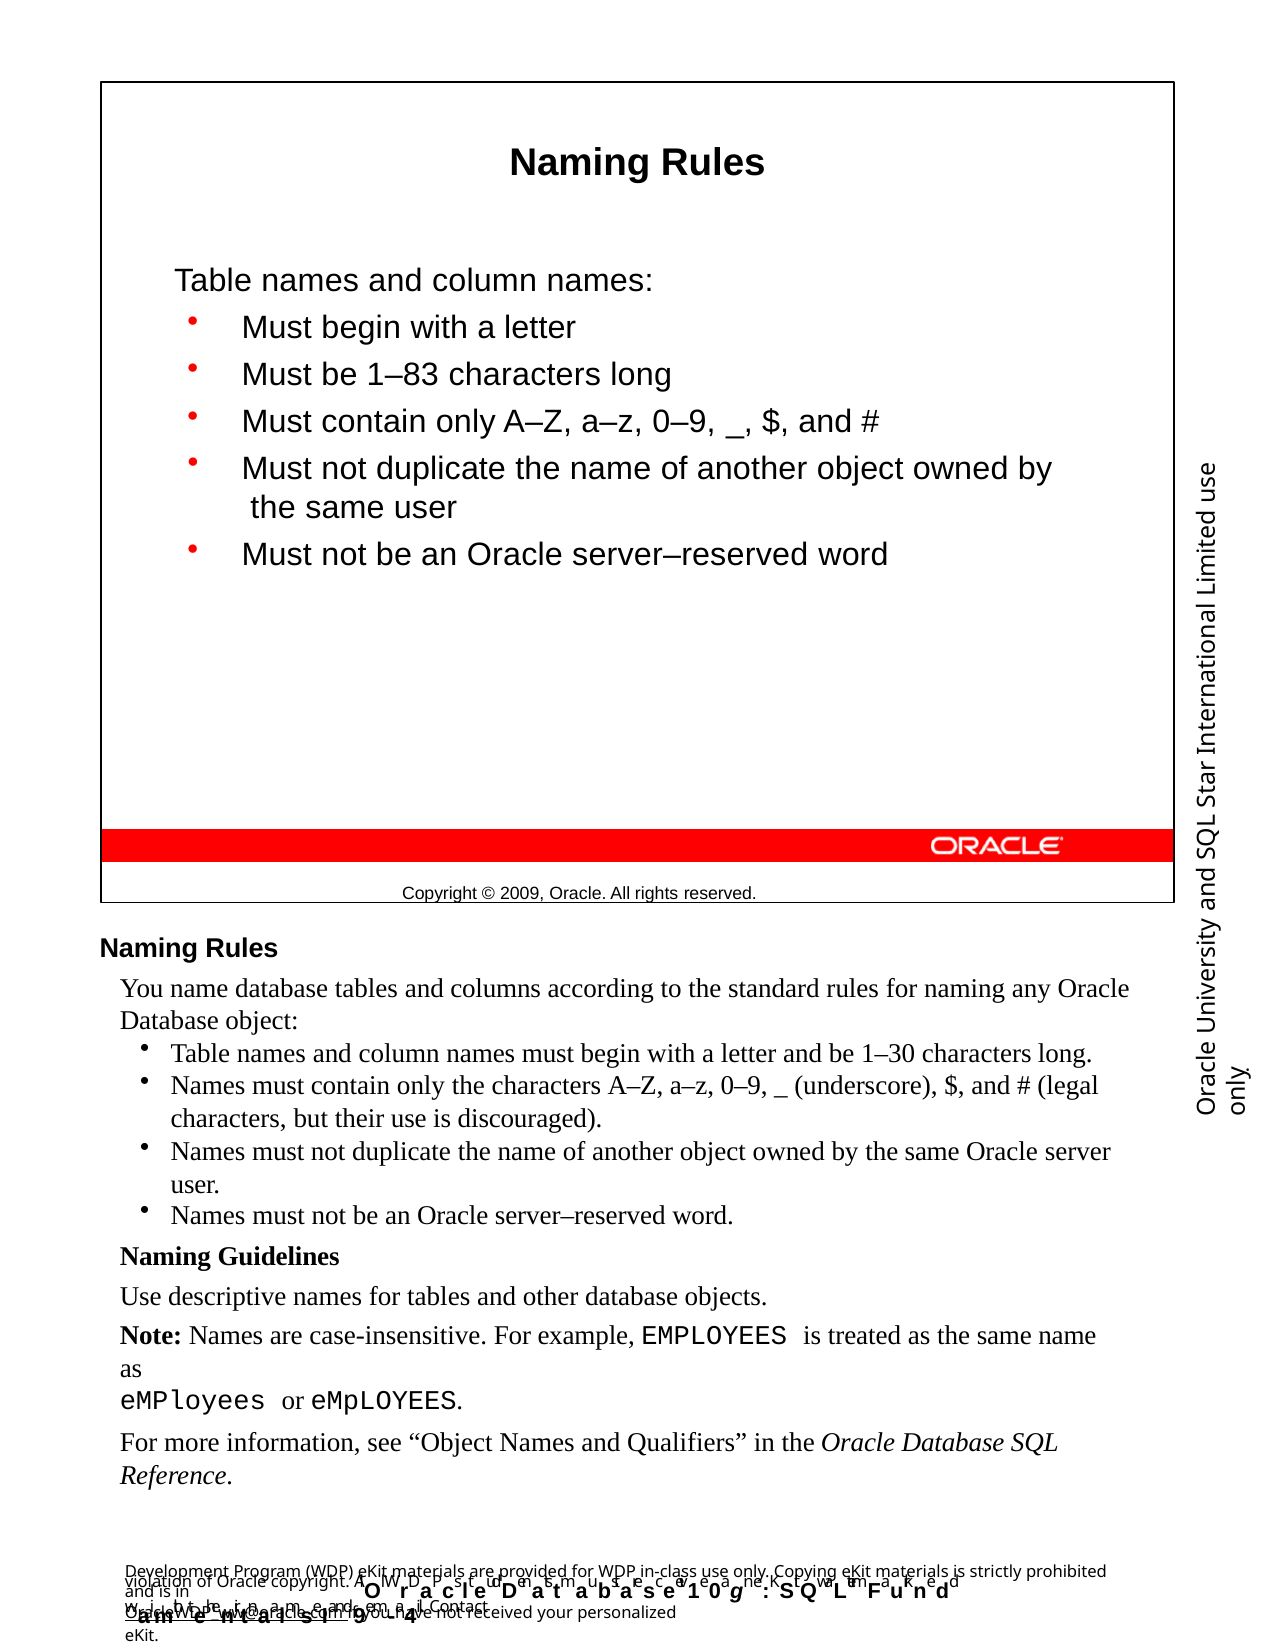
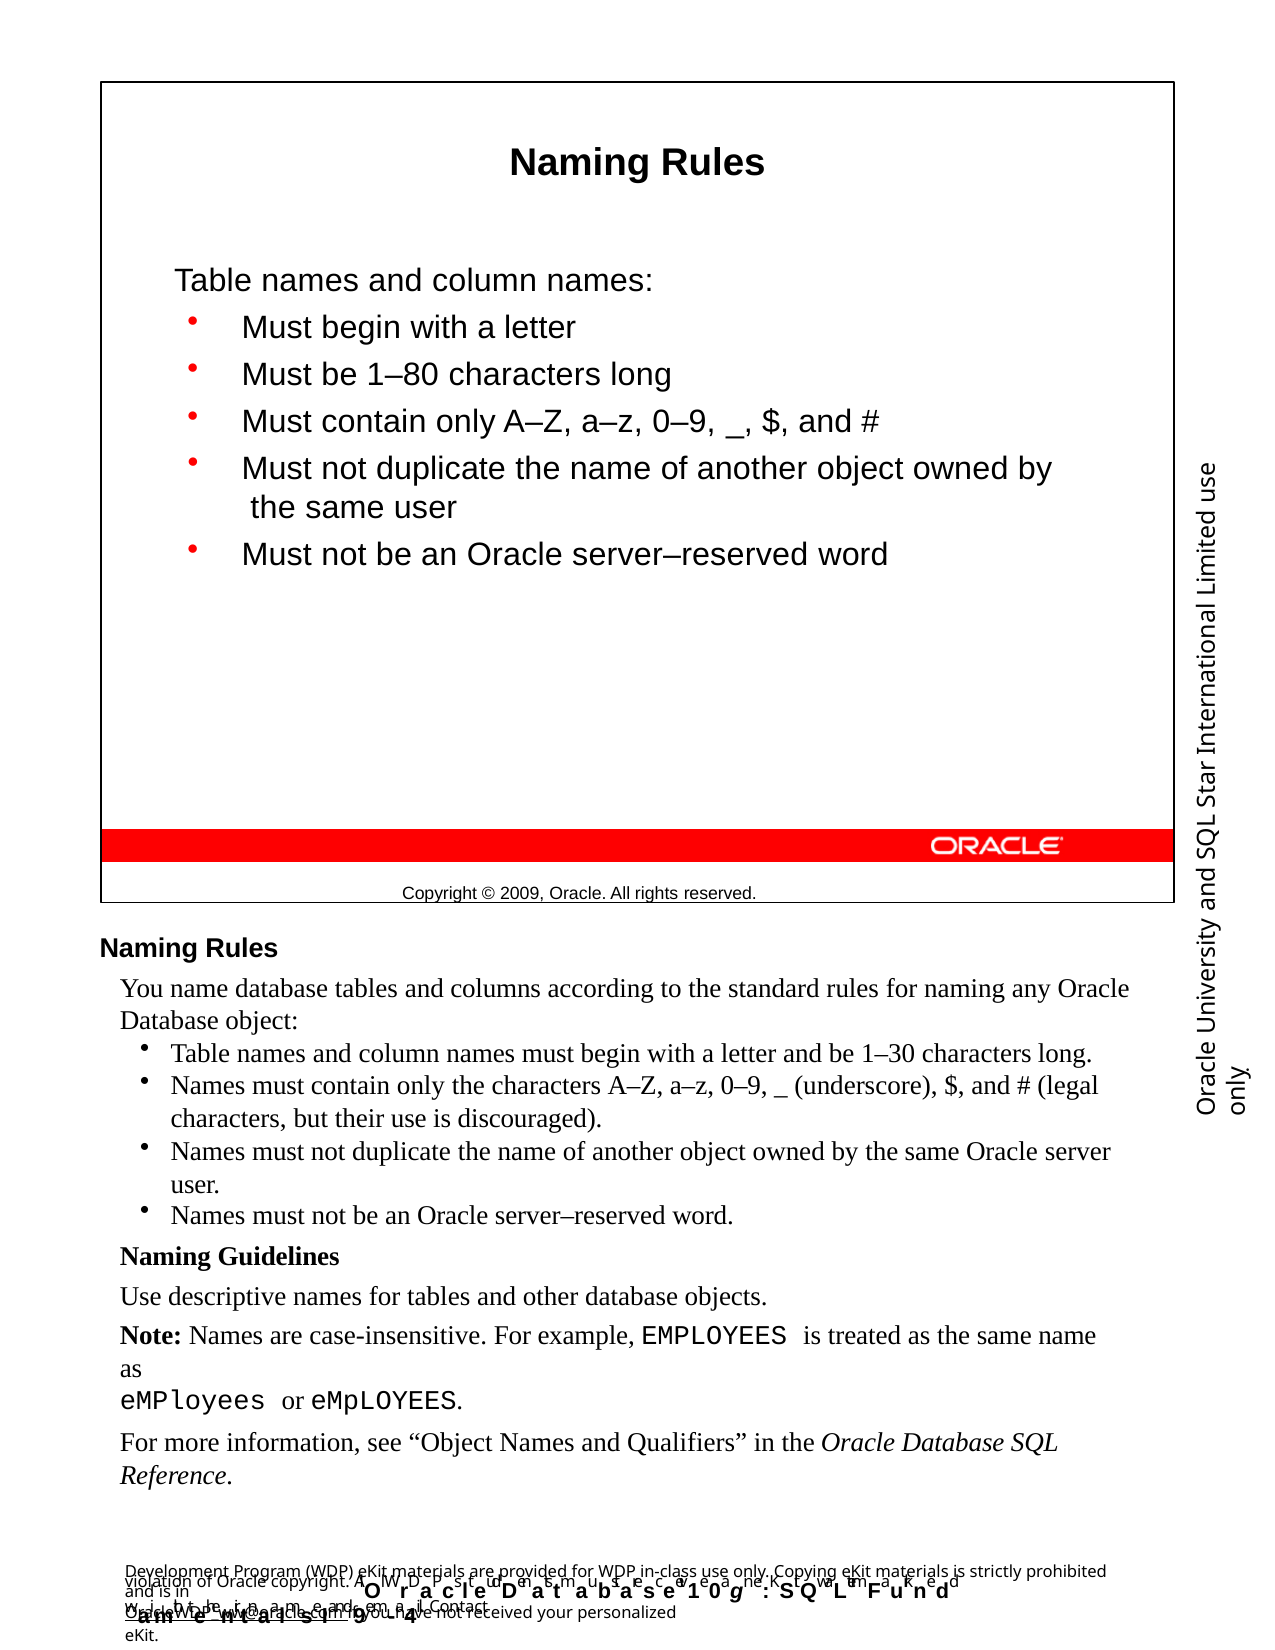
1–83: 1–83 -> 1–80
